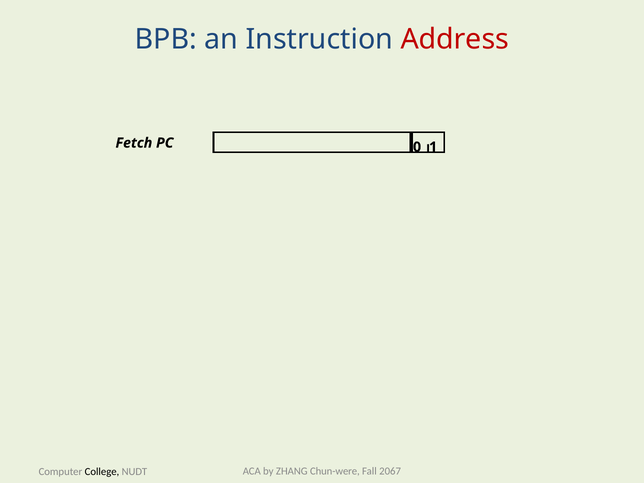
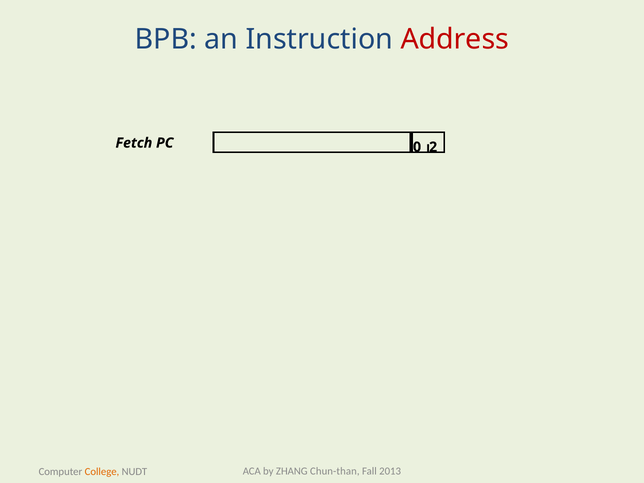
1: 1 -> 2
Chun-were: Chun-were -> Chun-than
2067: 2067 -> 2013
College colour: black -> orange
